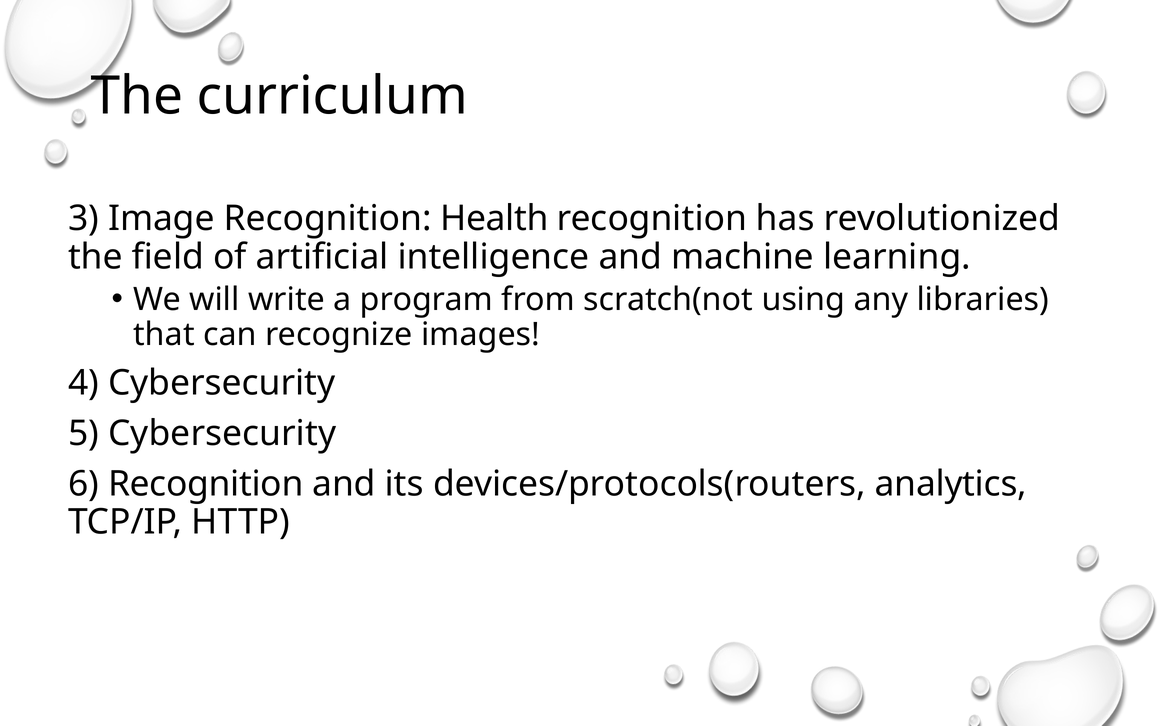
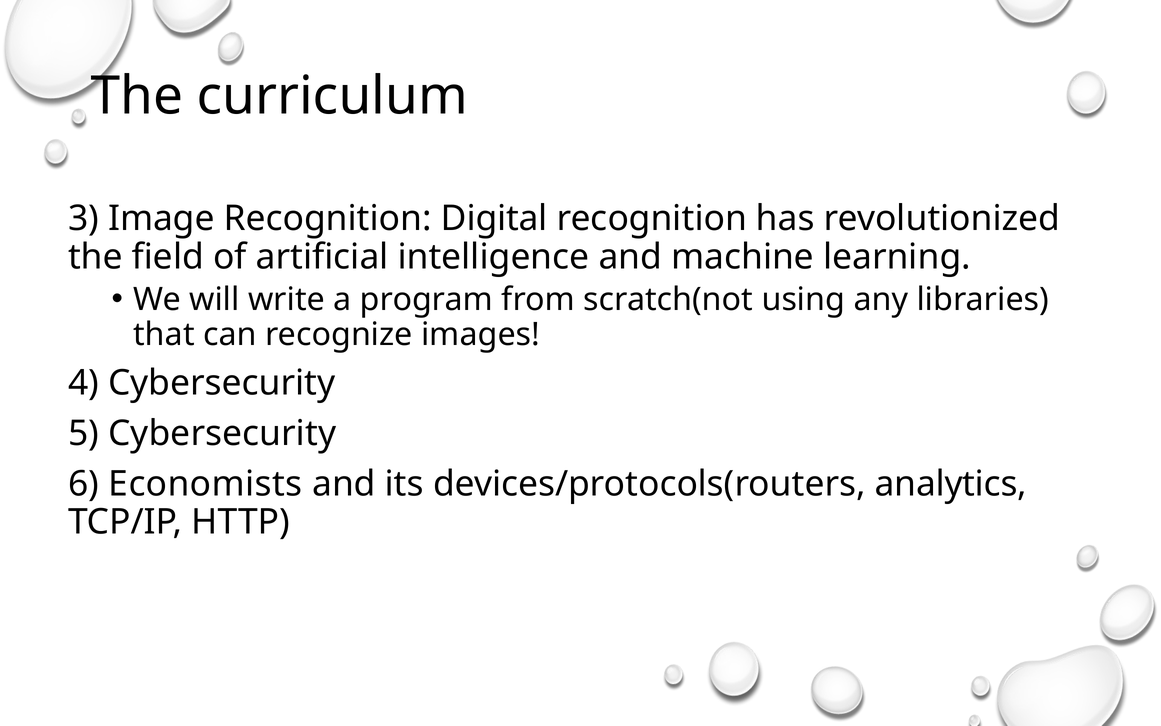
Health: Health -> Digital
6 Recognition: Recognition -> Economists
